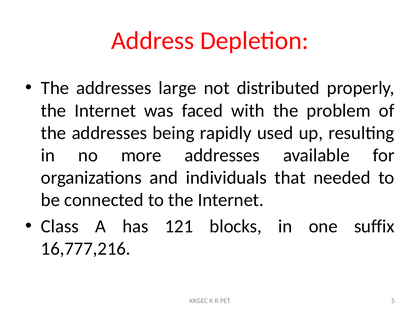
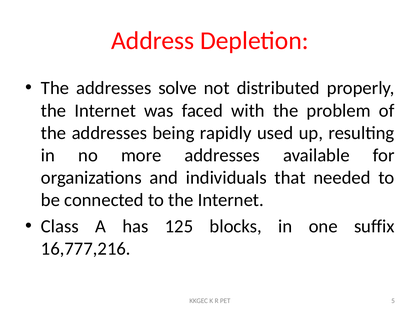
large: large -> solve
121: 121 -> 125
